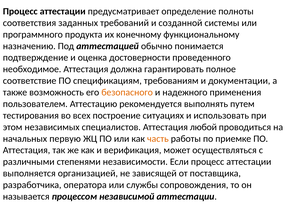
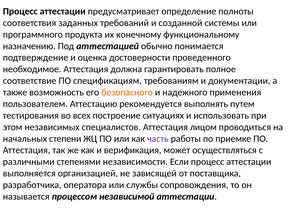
любой: любой -> лицом
первую: первую -> степени
часть colour: orange -> purple
